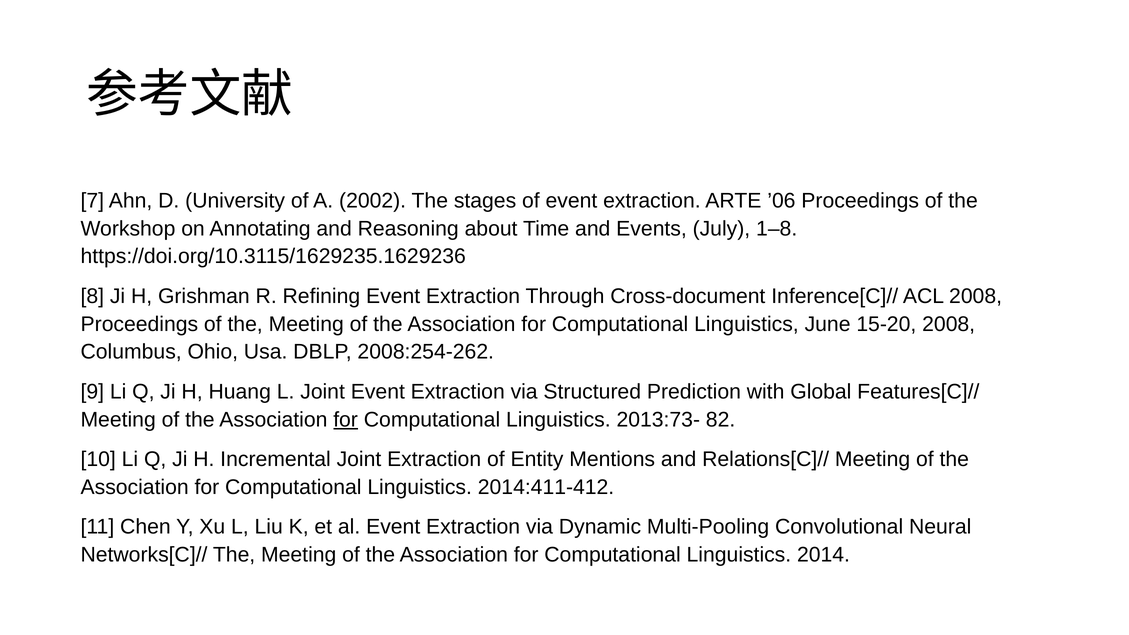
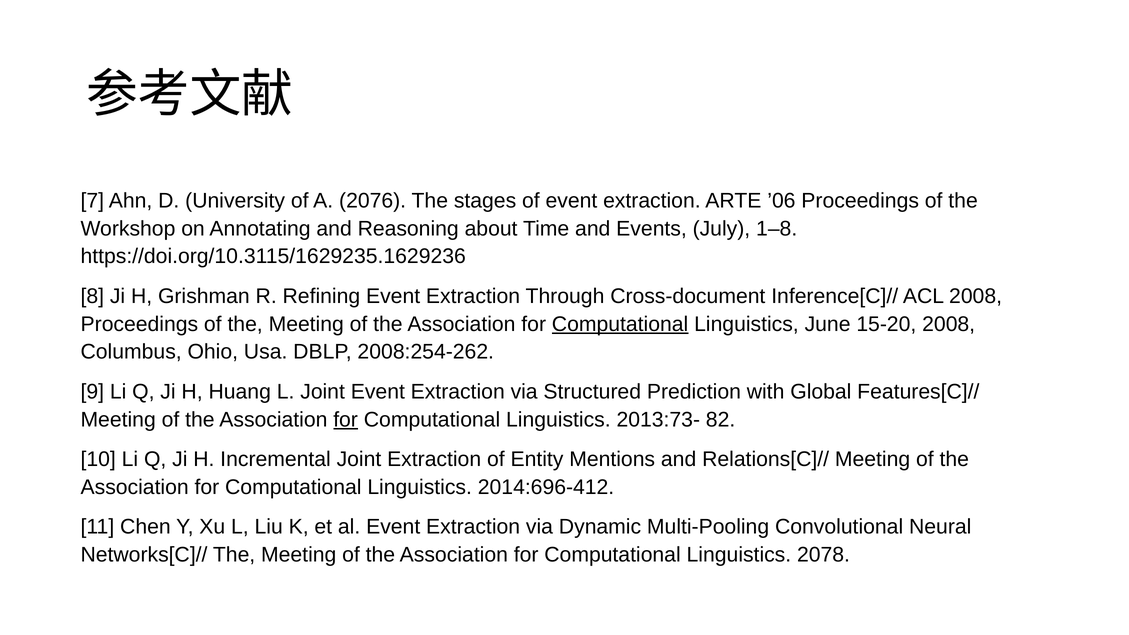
2002: 2002 -> 2076
Computational at (620, 324) underline: none -> present
2014:411-412: 2014:411-412 -> 2014:696-412
2014: 2014 -> 2078
